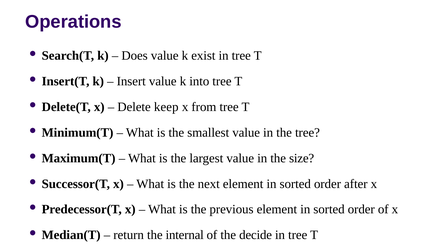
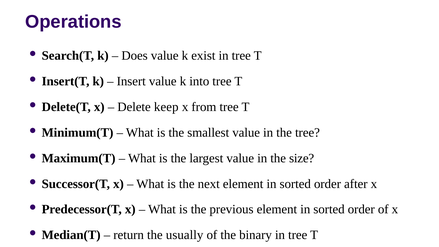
internal: internal -> usually
decide: decide -> binary
